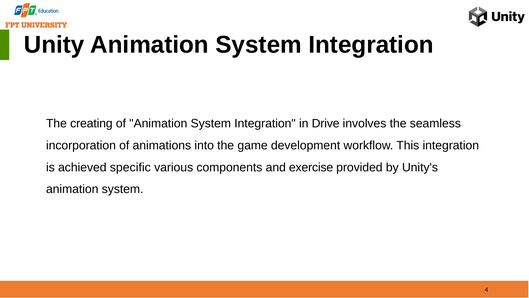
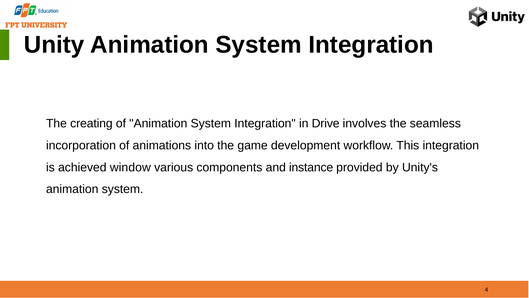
specific: specific -> window
exercise: exercise -> instance
